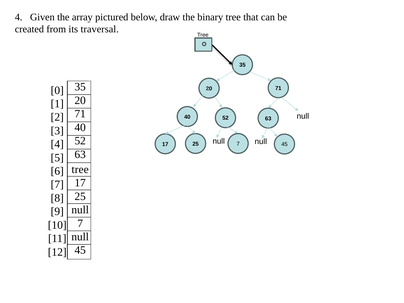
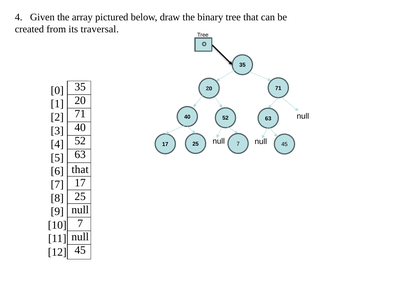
tree at (80, 169): tree -> that
